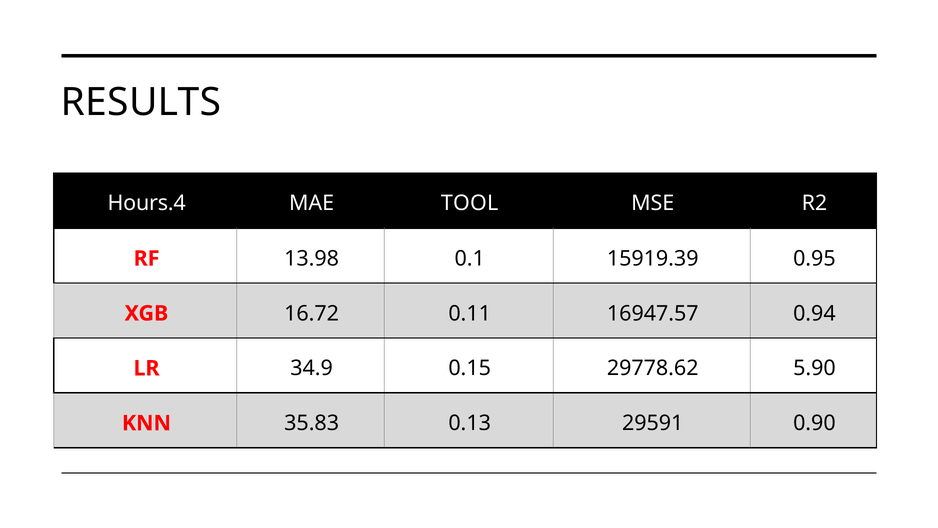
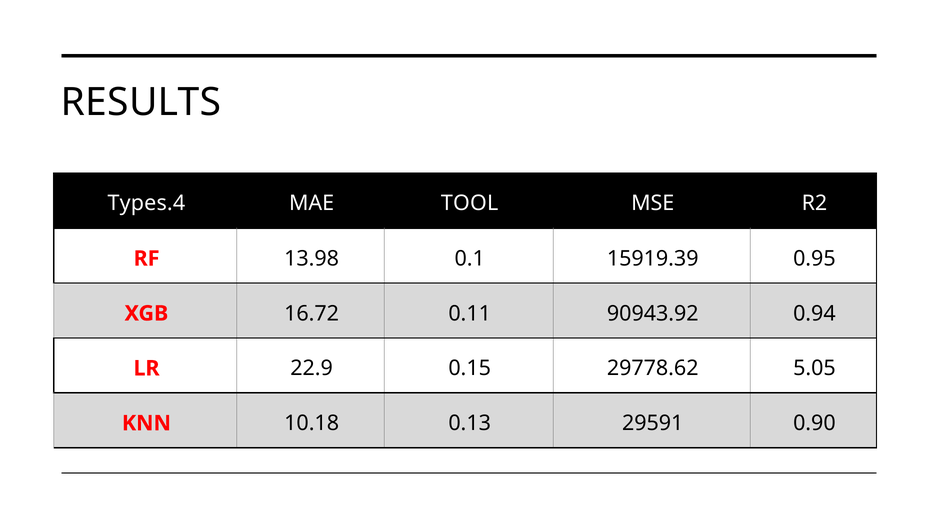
Hours.4: Hours.4 -> Types.4
16947.57: 16947.57 -> 90943.92
34.9: 34.9 -> 22.9
5.90: 5.90 -> 5.05
35.83: 35.83 -> 10.18
